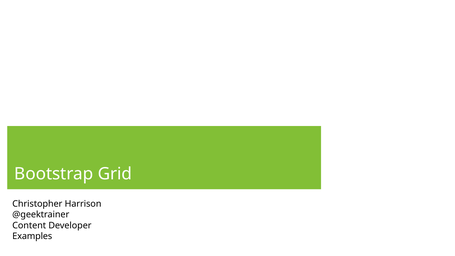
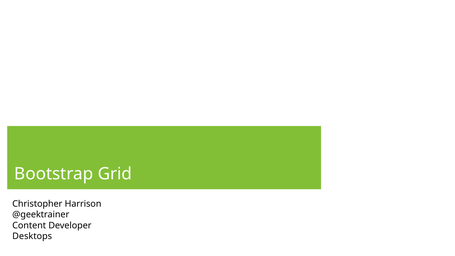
Examples: Examples -> Desktops
